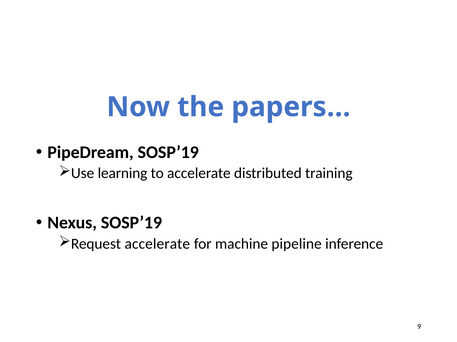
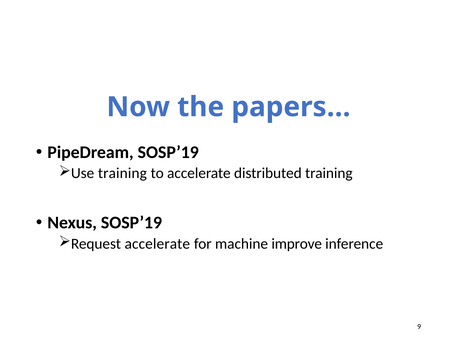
Use learning: learning -> training
pipeline: pipeline -> improve
